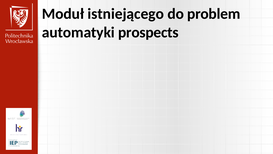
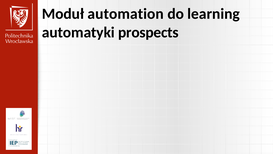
istniejącego: istniejącego -> automation
problem: problem -> learning
